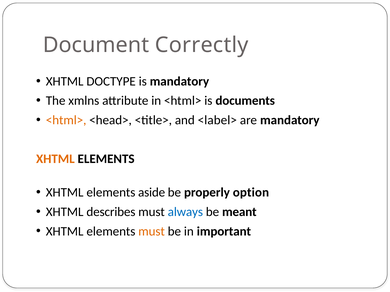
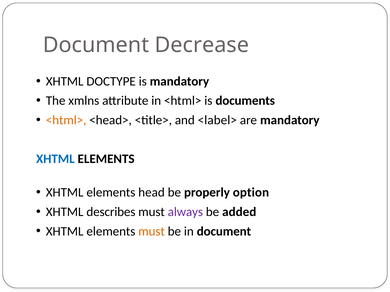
Correctly: Correctly -> Decrease
XHTML at (55, 159) colour: orange -> blue
aside: aside -> head
always colour: blue -> purple
meant: meant -> added
in important: important -> document
